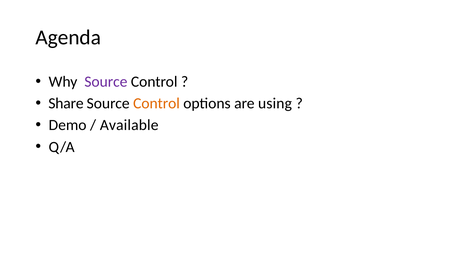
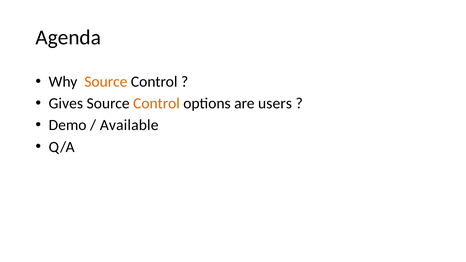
Source at (106, 82) colour: purple -> orange
Share: Share -> Gives
using: using -> users
